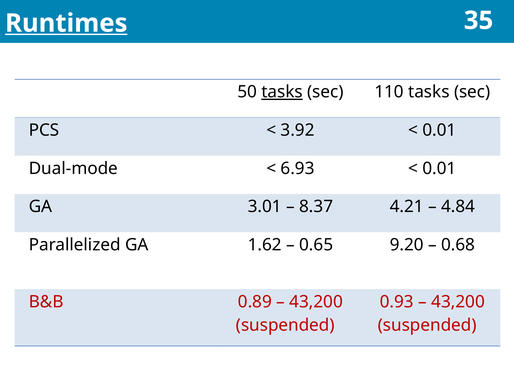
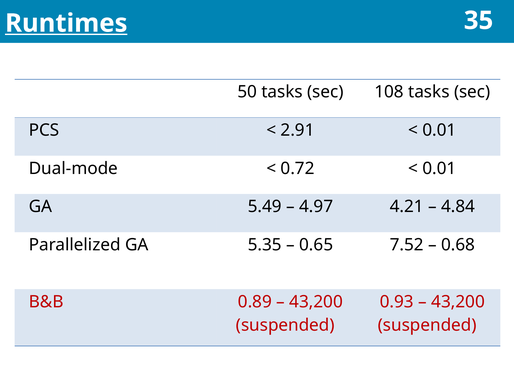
tasks at (282, 92) underline: present -> none
110: 110 -> 108
3.92: 3.92 -> 2.91
6.93: 6.93 -> 0.72
3.01: 3.01 -> 5.49
8.37: 8.37 -> 4.97
1.62: 1.62 -> 5.35
9.20: 9.20 -> 7.52
